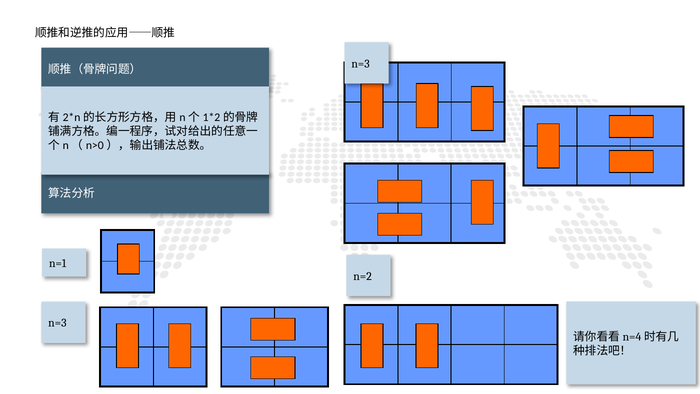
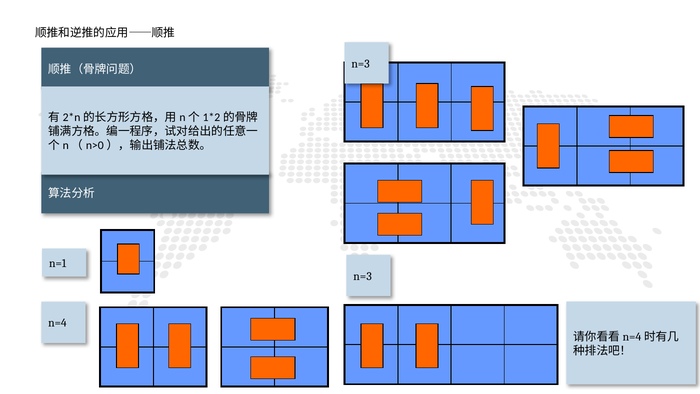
n=2 at (363, 276): n=2 -> n=3
n=3 at (57, 323): n=3 -> n=4
